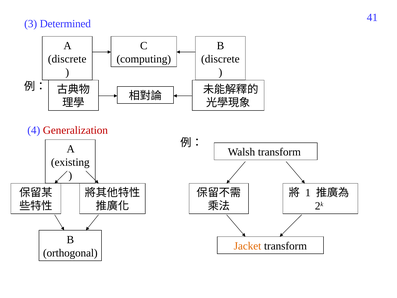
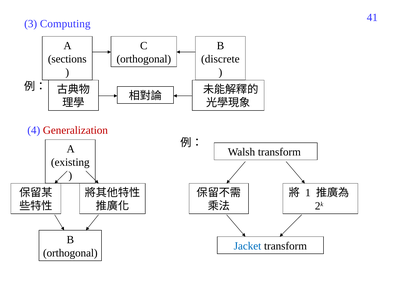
Determined: Determined -> Computing
computing at (144, 59): computing -> orthogonal
discrete at (67, 59): discrete -> sections
Jacket colour: orange -> blue
